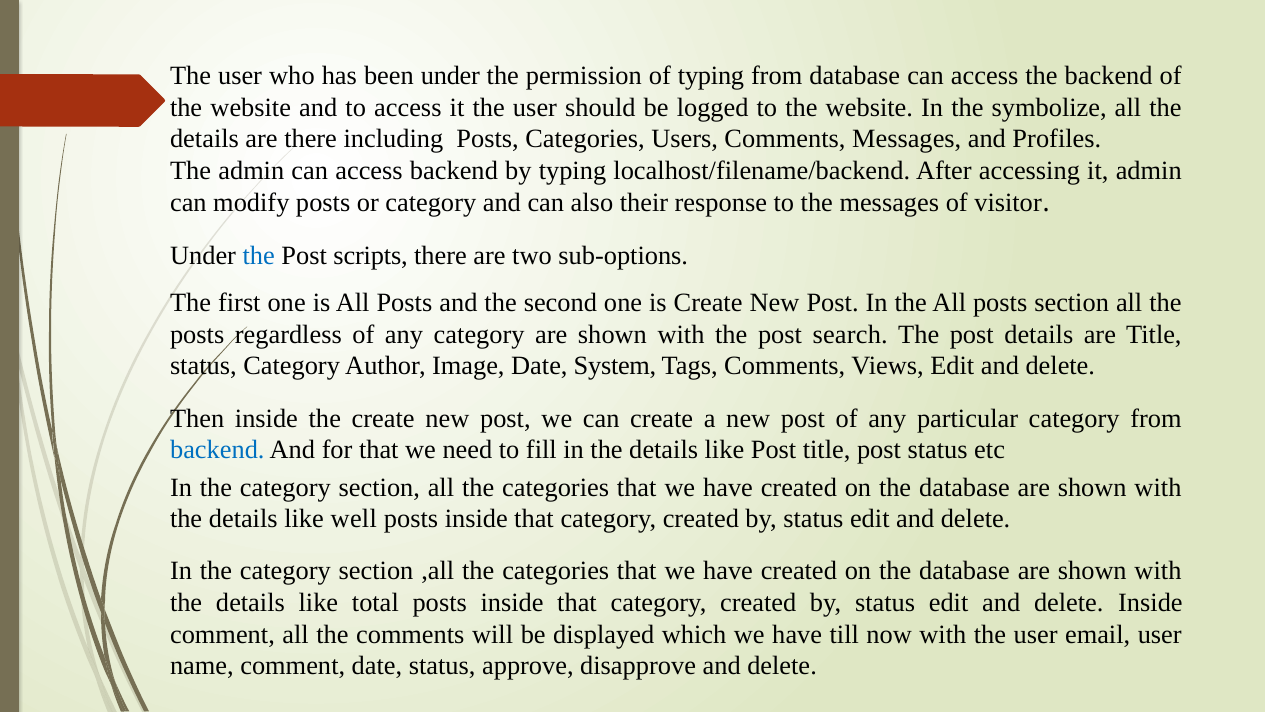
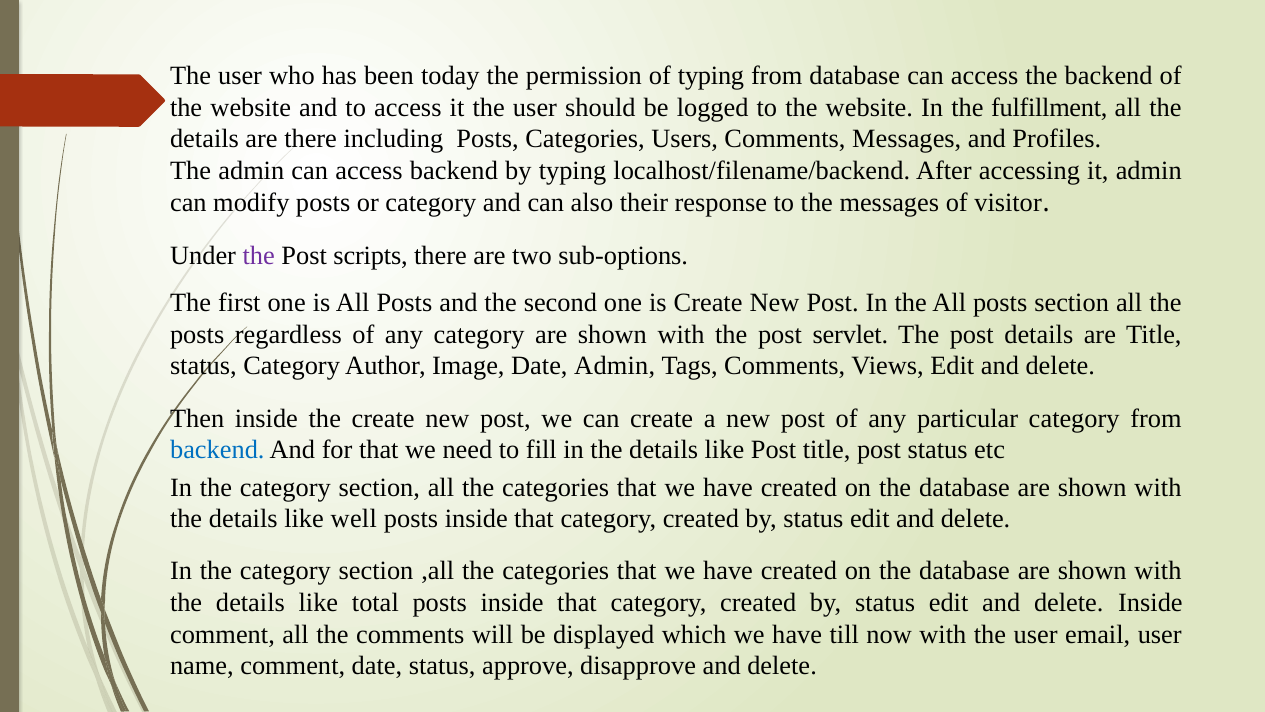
been under: under -> today
symbolize: symbolize -> fulfillment
the at (259, 255) colour: blue -> purple
search: search -> servlet
Date System: System -> Admin
